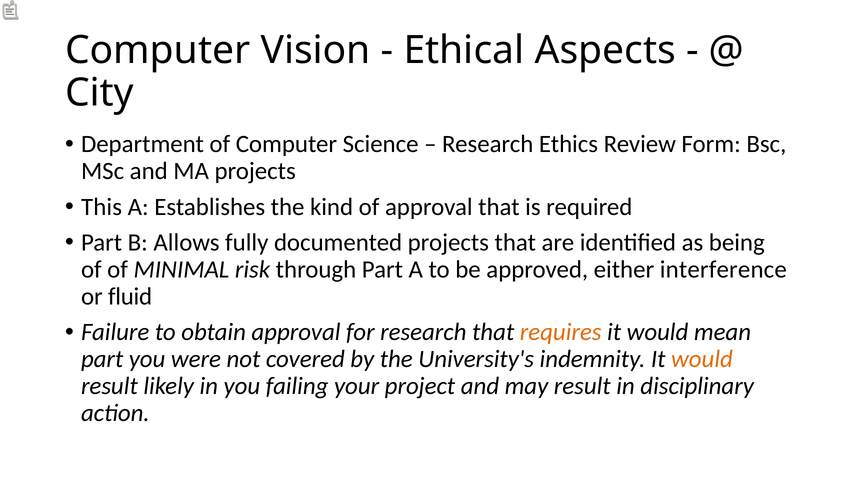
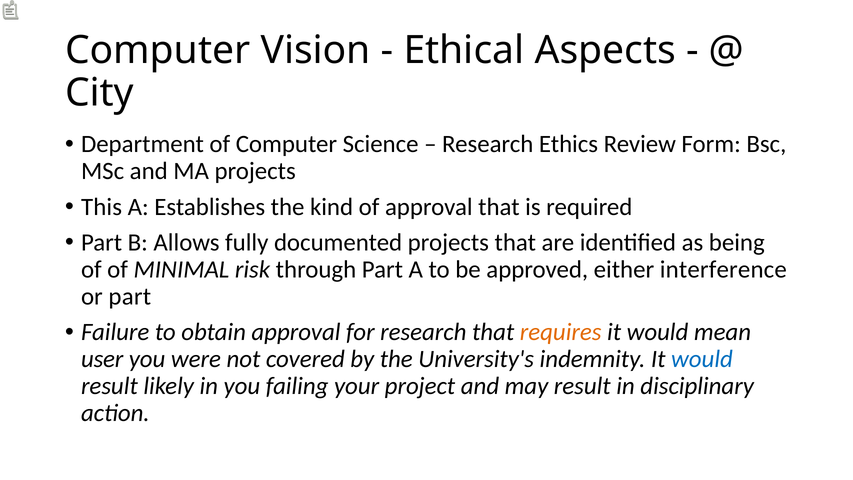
or fluid: fluid -> part
part at (102, 359): part -> user
would at (702, 359) colour: orange -> blue
